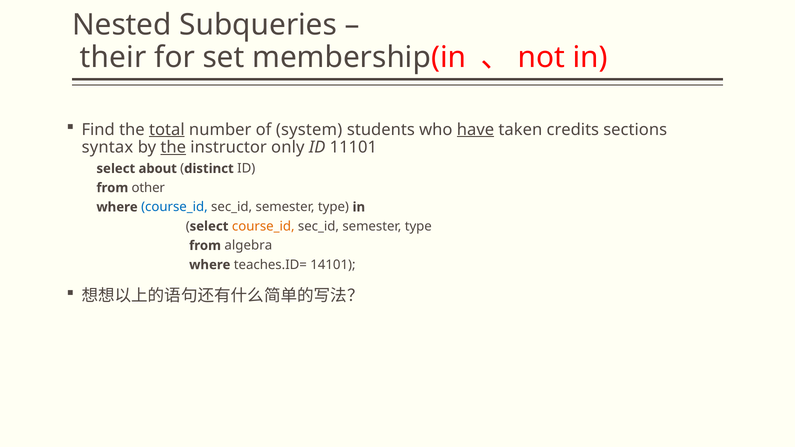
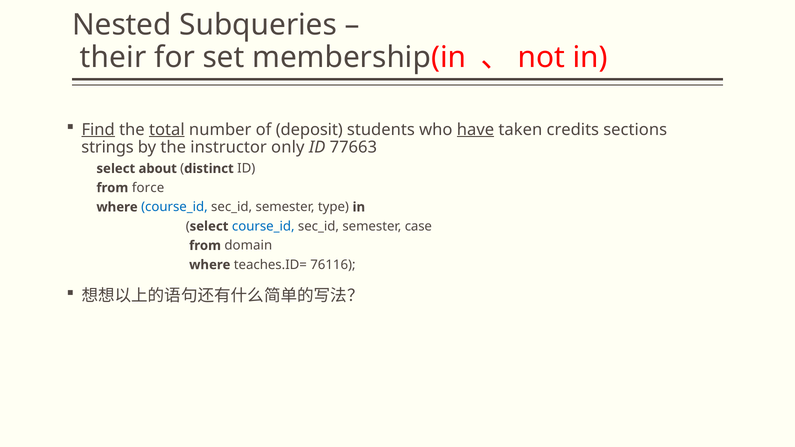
Find underline: none -> present
system: system -> deposit
syntax: syntax -> strings
the at (173, 148) underline: present -> none
11101: 11101 -> 77663
other: other -> force
course_id at (263, 226) colour: orange -> blue
type at (418, 226): type -> case
algebra: algebra -> domain
14101: 14101 -> 76116
